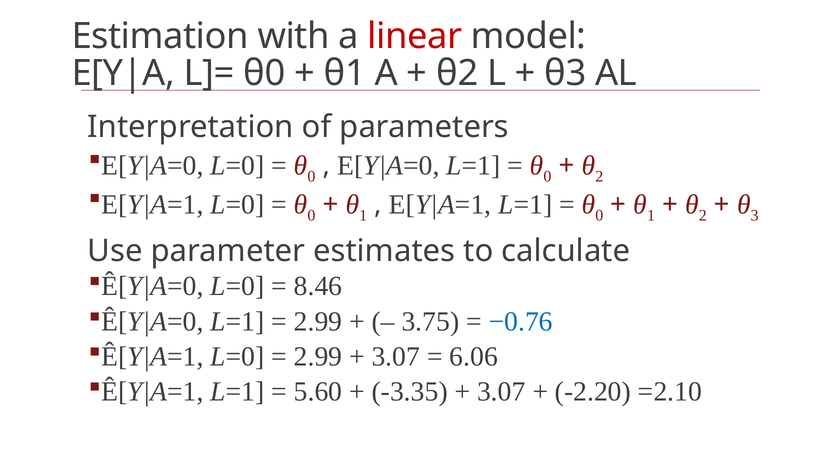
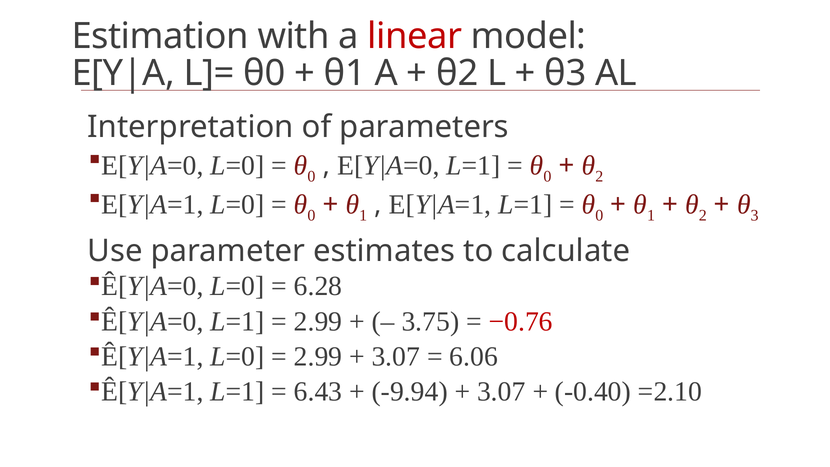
8.46: 8.46 -> 6.28
−0.76 colour: blue -> red
5.60: 5.60 -> 6.43
-3.35: -3.35 -> -9.94
-2.20: -2.20 -> -0.40
